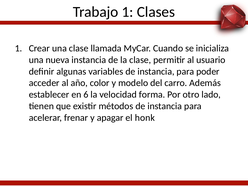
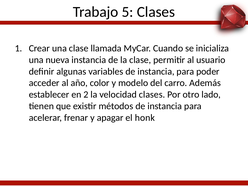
Trabajo 1: 1 -> 5
6: 6 -> 2
velocidad forma: forma -> clases
